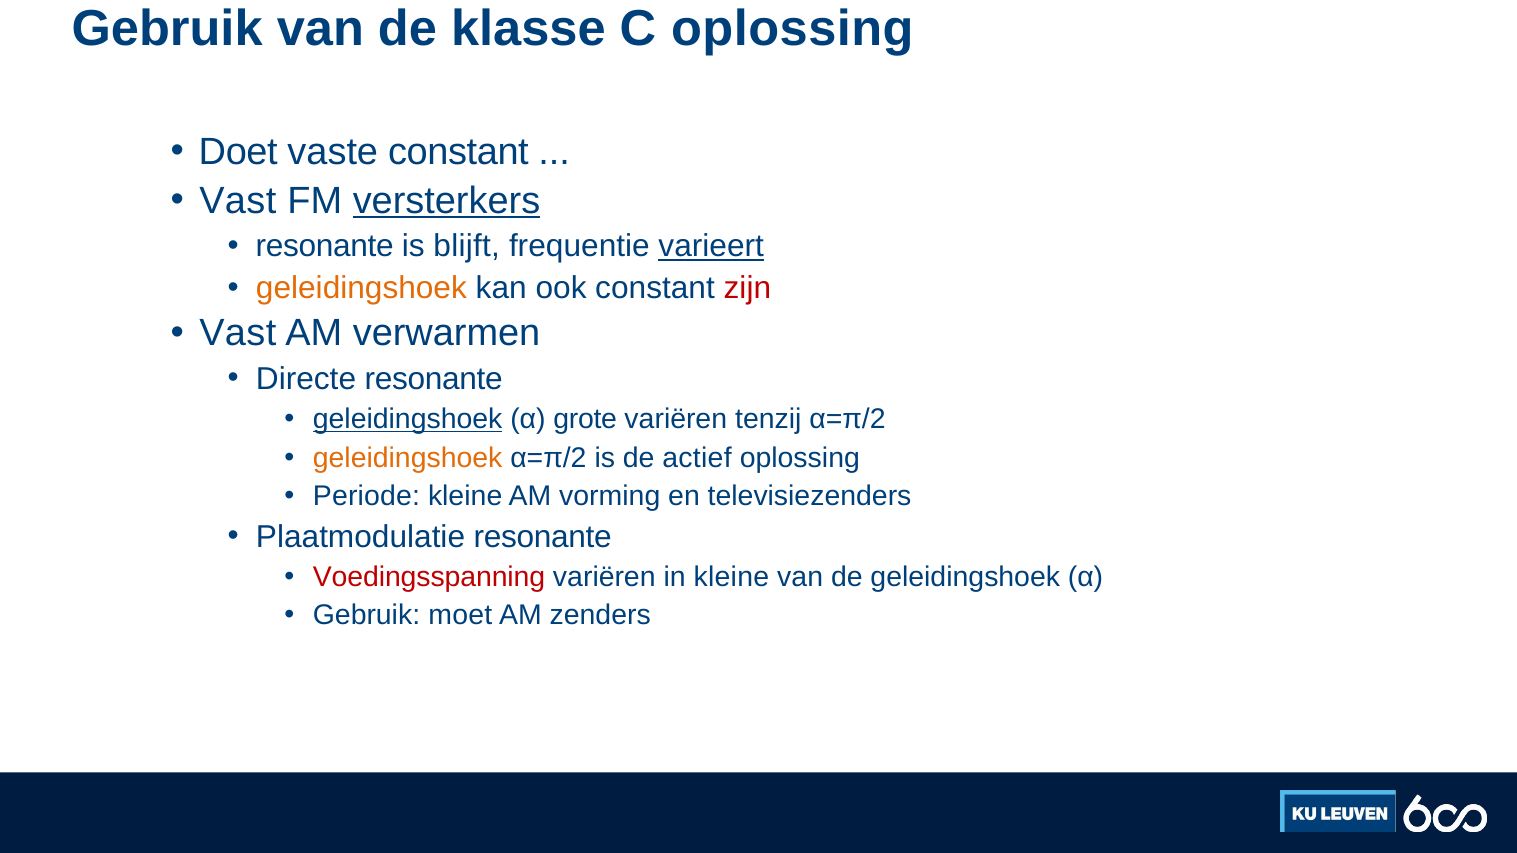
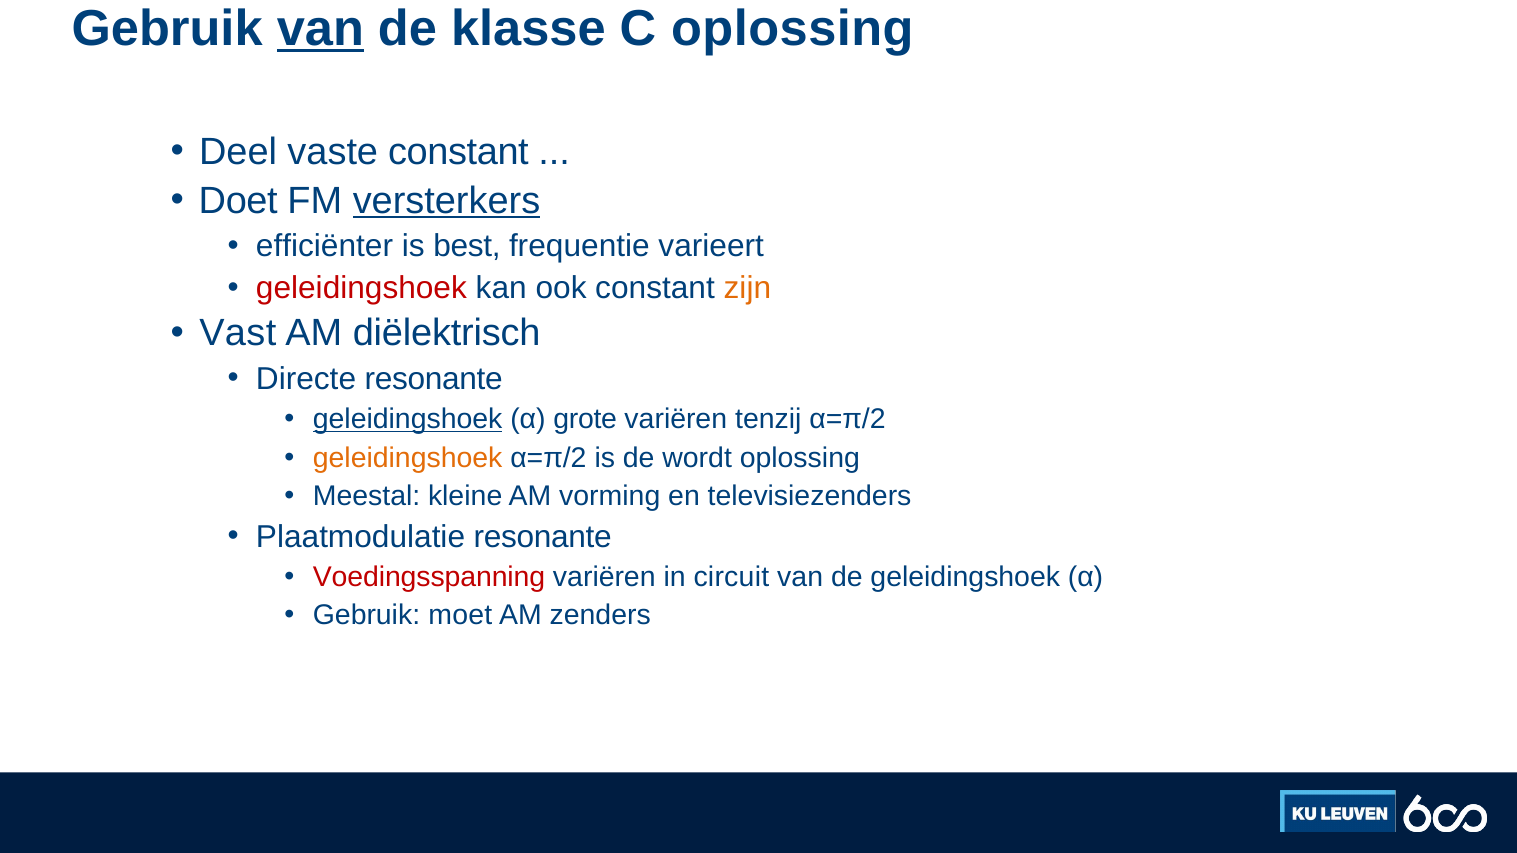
van at (320, 29) underline: none -> present
Doet: Doet -> Deel
Vast at (238, 201): Vast -> Doet
resonante at (325, 246): resonante -> efficiënter
blijft: blijft -> best
varieert underline: present -> none
geleidingshoek at (361, 288) colour: orange -> red
zijn colour: red -> orange
verwarmen: verwarmen -> diëlektrisch
actief: actief -> wordt
Periode: Periode -> Meestal
in kleine: kleine -> circuit
